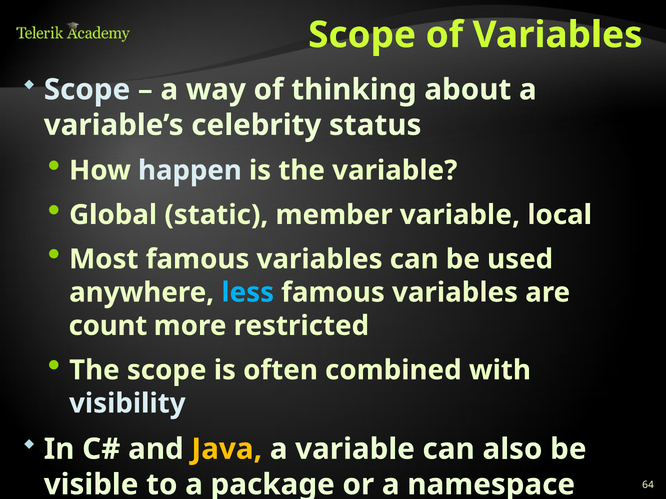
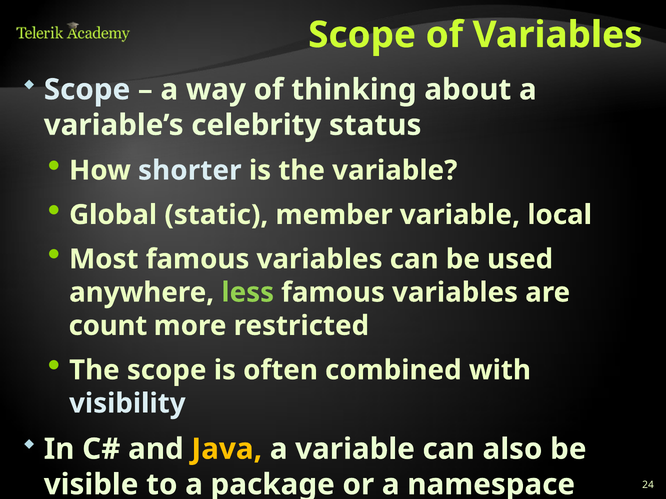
happen: happen -> shorter
less colour: light blue -> light green
64: 64 -> 24
